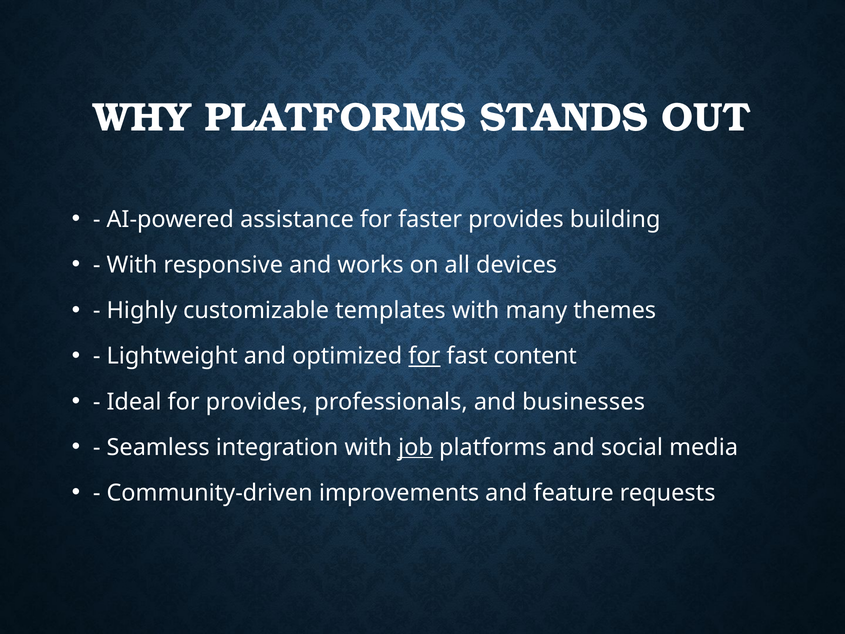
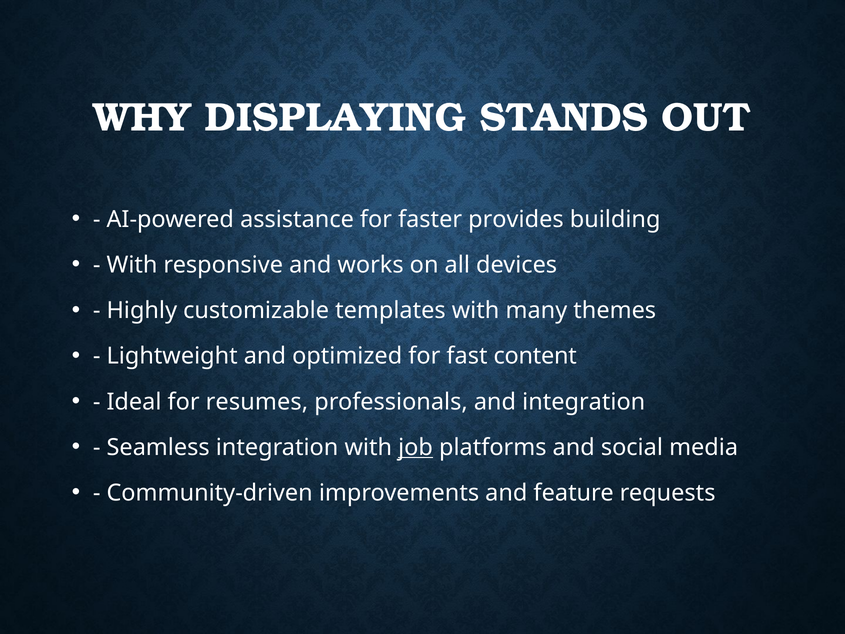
WHY PLATFORMS: PLATFORMS -> DISPLAYING
for at (424, 356) underline: present -> none
for provides: provides -> resumes
and businesses: businesses -> integration
